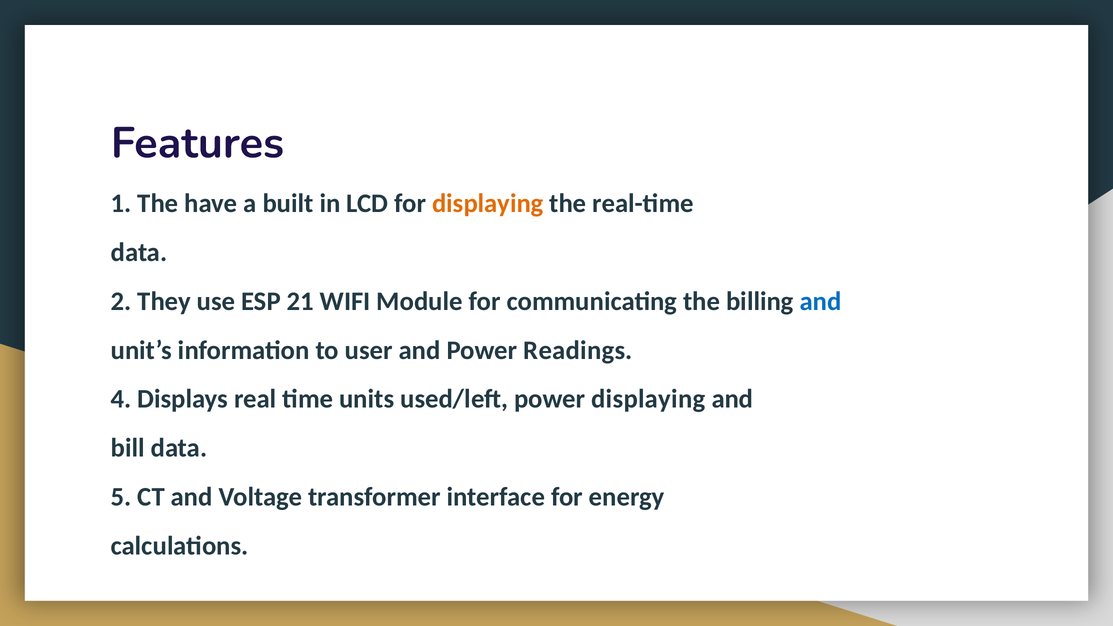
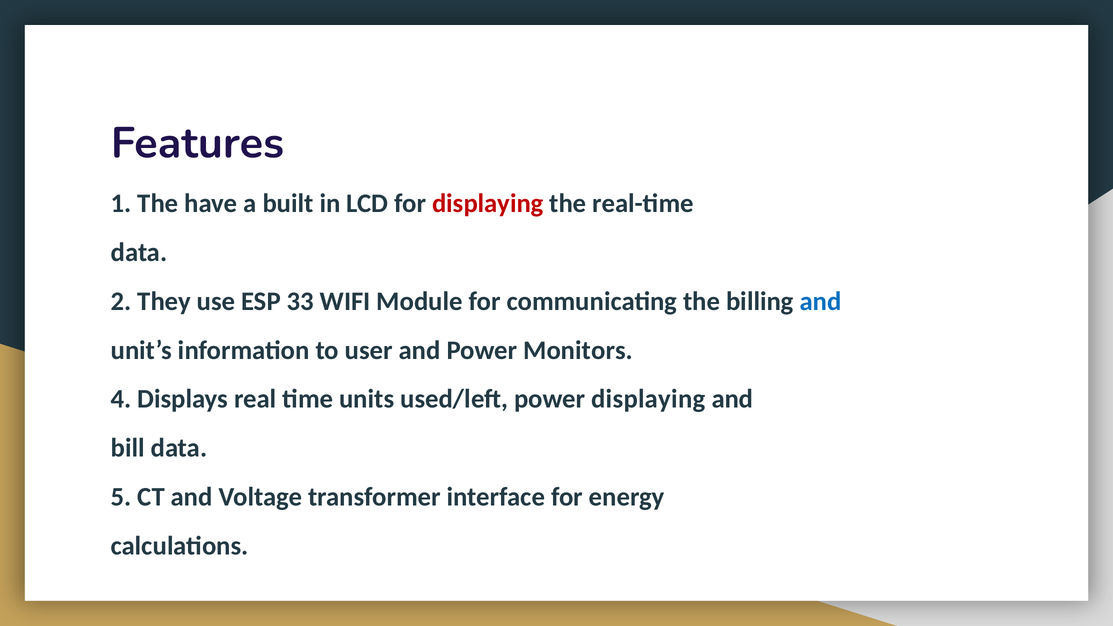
displaying at (488, 203) colour: orange -> red
21: 21 -> 33
Readings: Readings -> Monitors
